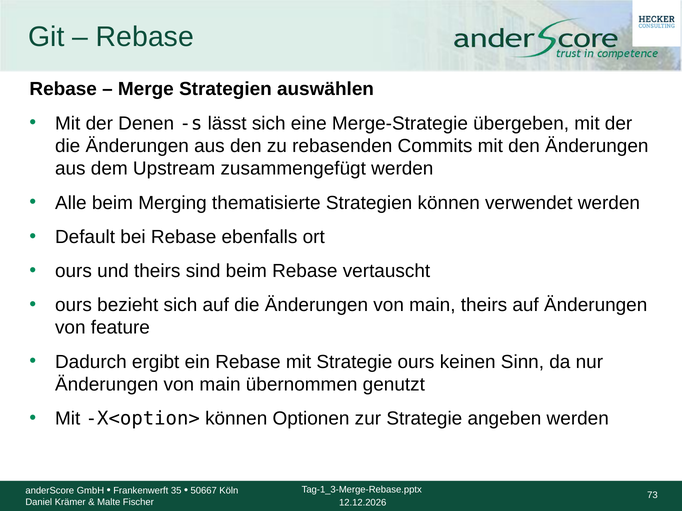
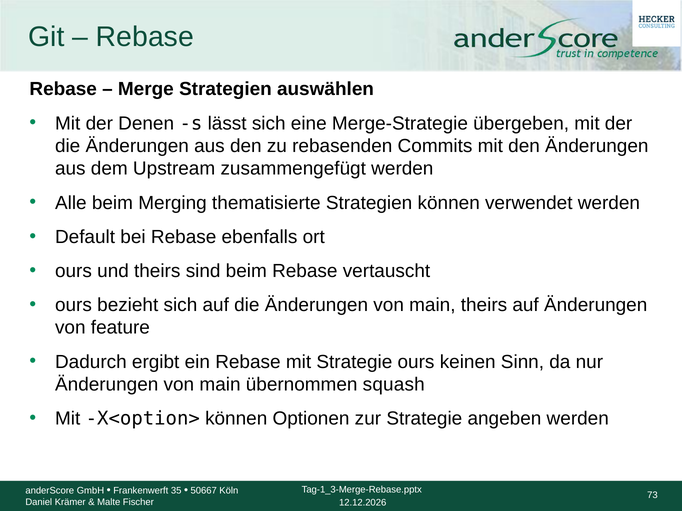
genutzt: genutzt -> squash
